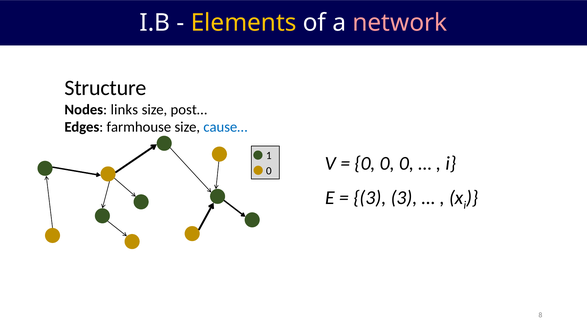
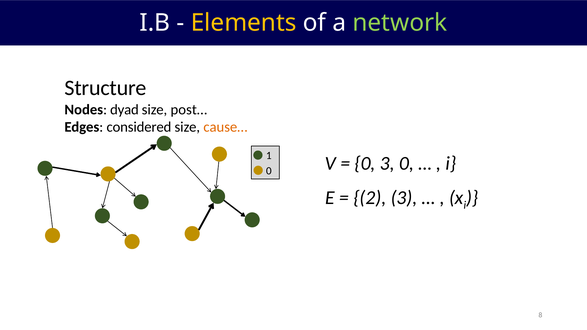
network colour: pink -> light green
links: links -> dyad
farmhouse: farmhouse -> considered
cause… colour: blue -> orange
0 at (387, 164): 0 -> 3
3 at (370, 198): 3 -> 2
